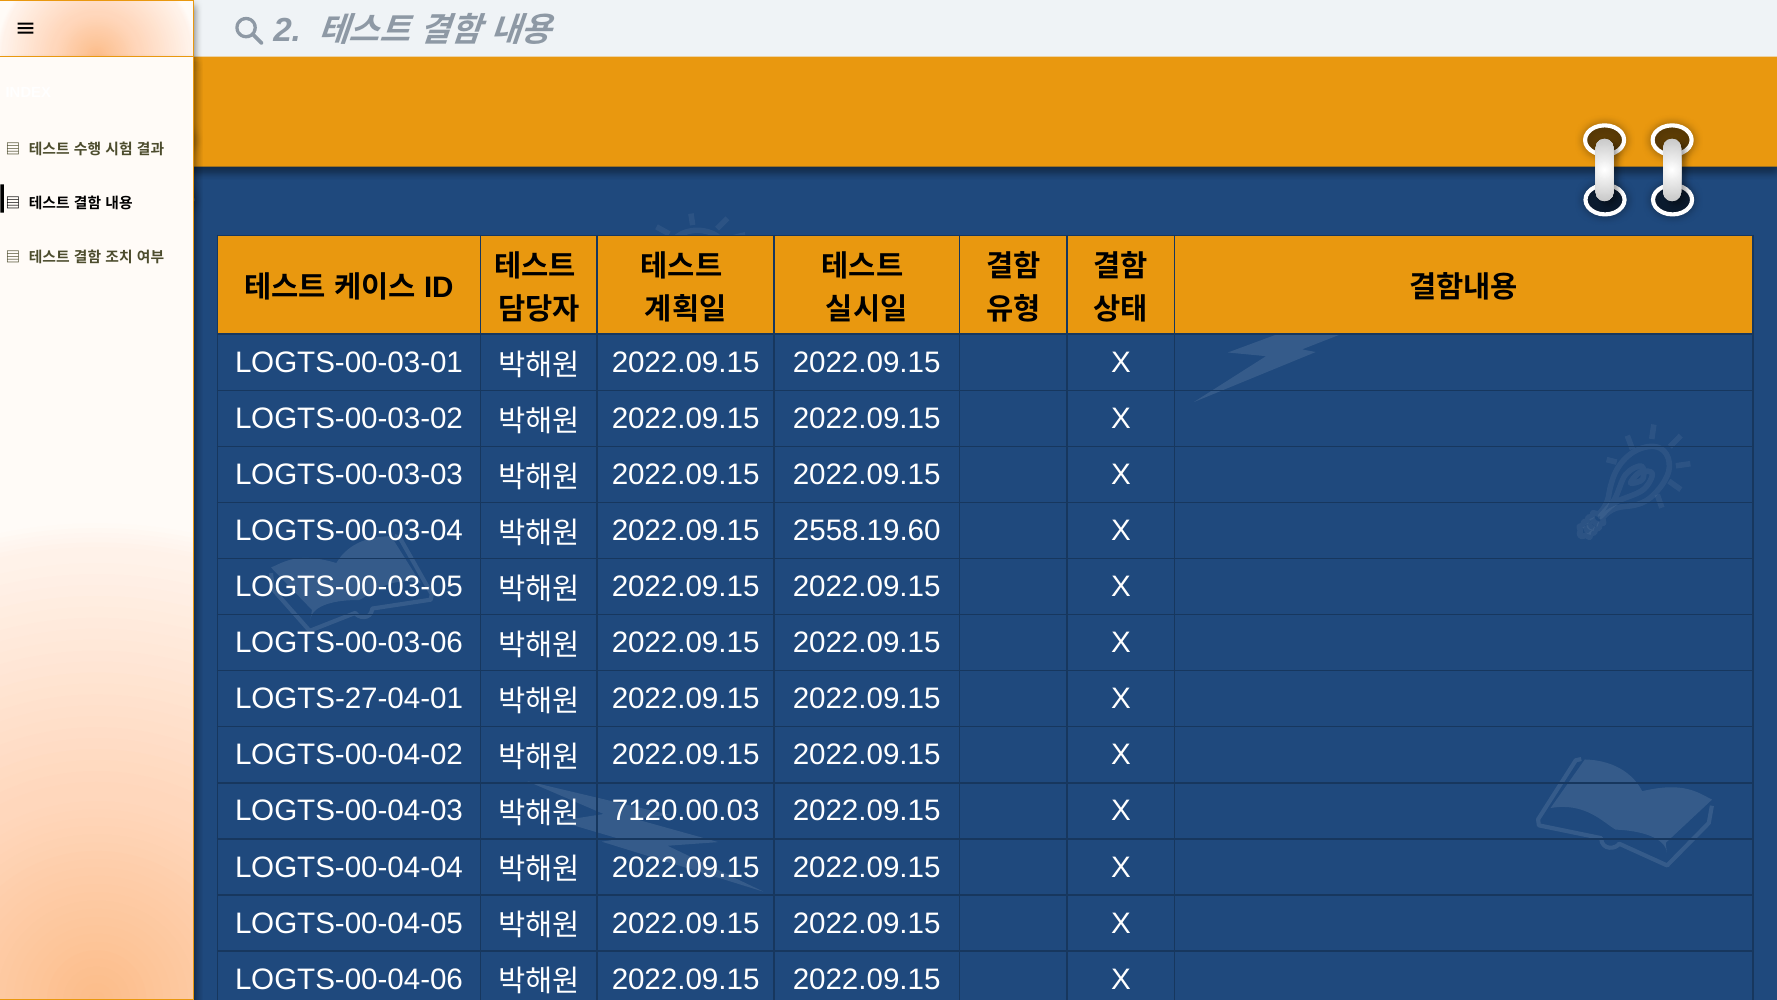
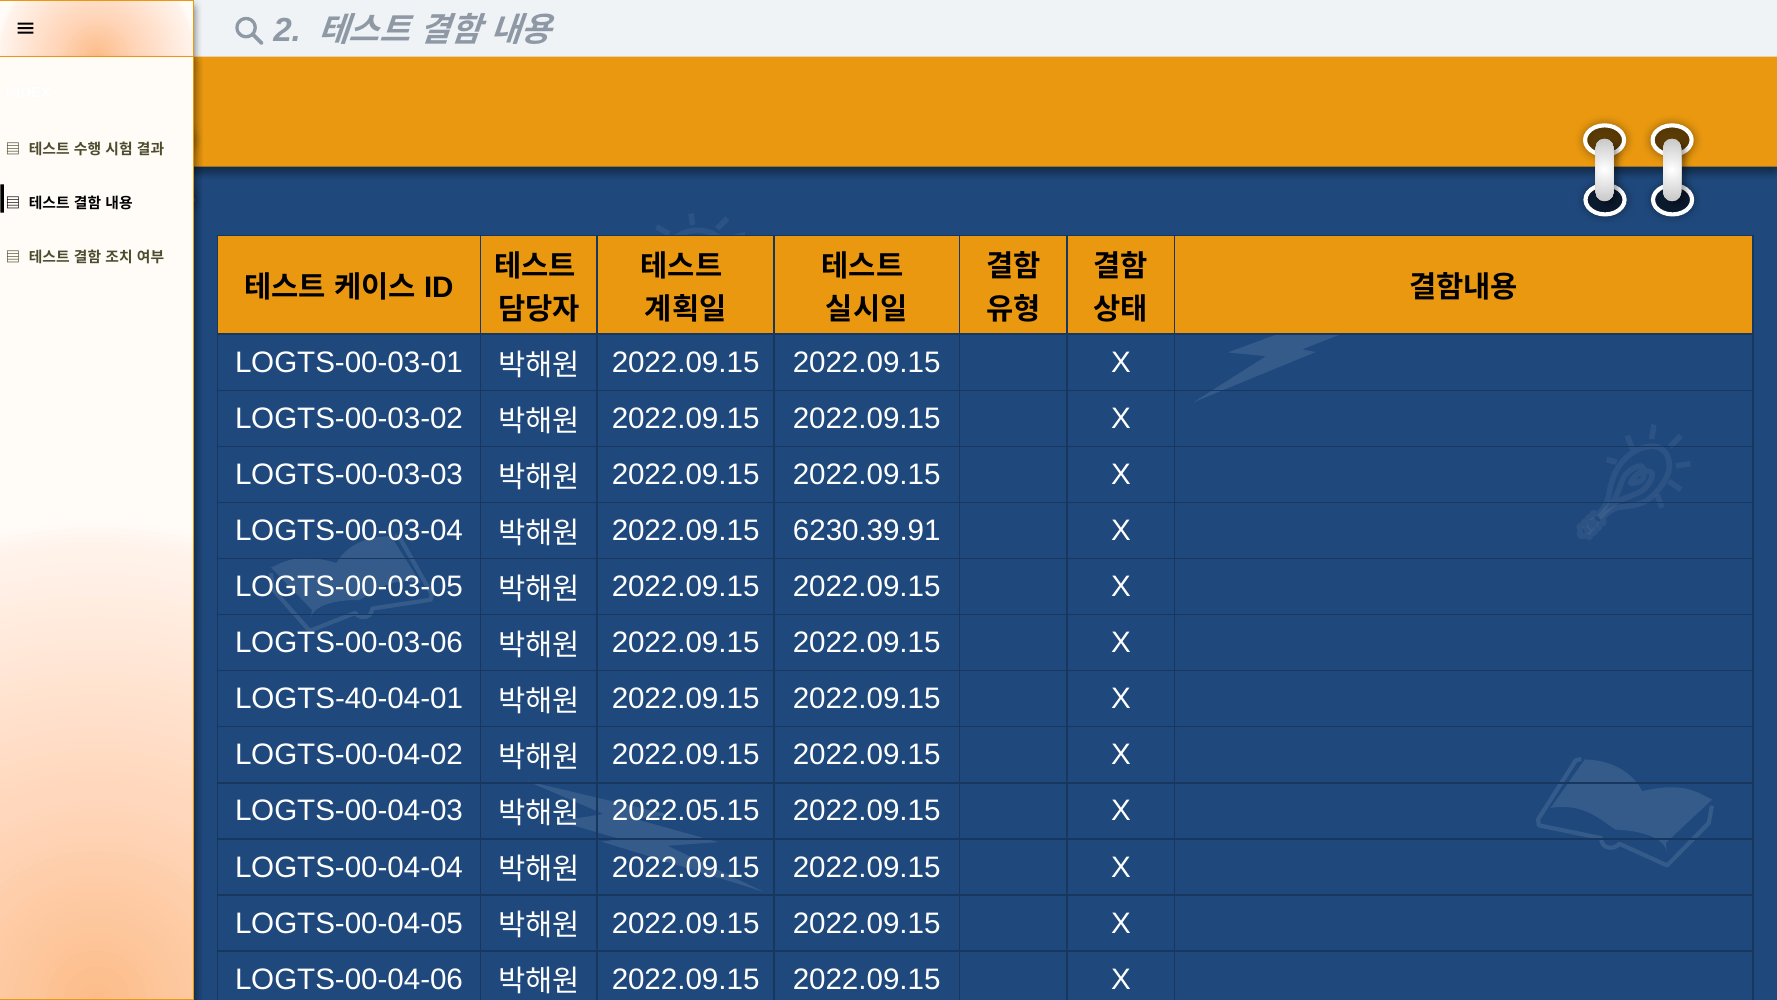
2558.19.60: 2558.19.60 -> 6230.39.91
LOGTS-27-04-01: LOGTS-27-04-01 -> LOGTS-40-04-01
7120.00.03: 7120.00.03 -> 2022.05.15
